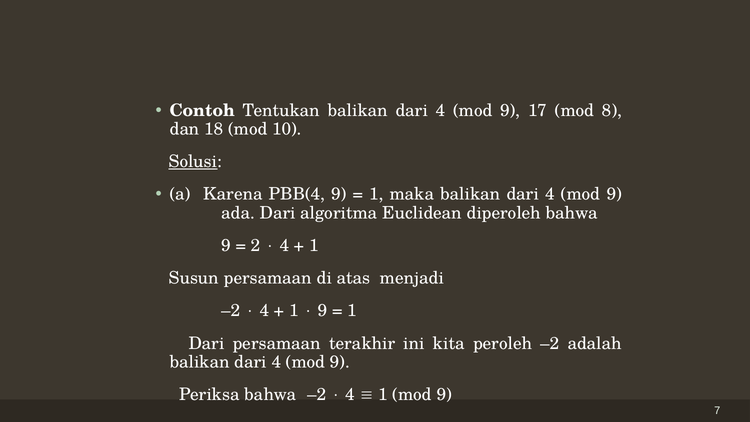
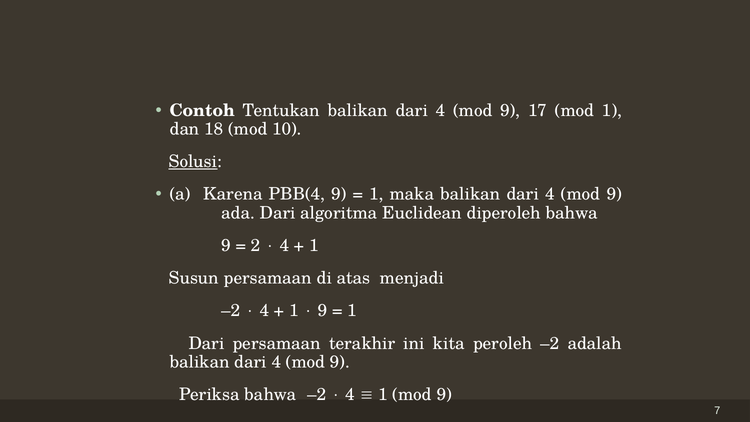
mod 8: 8 -> 1
